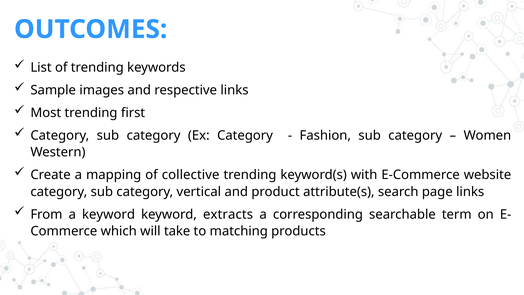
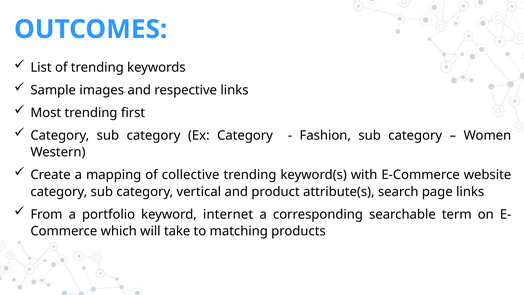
a keyword: keyword -> portfolio
extracts: extracts -> internet
